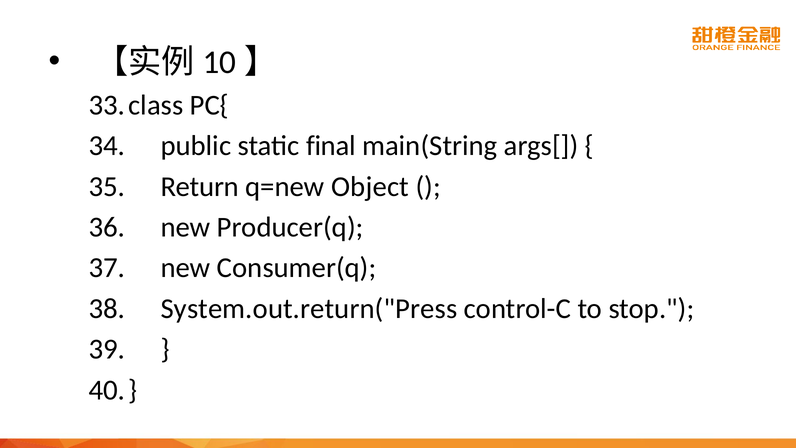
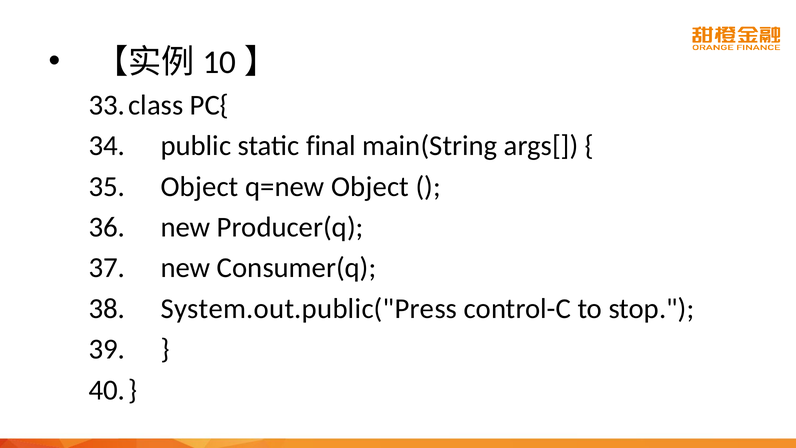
Return at (200, 186): Return -> Object
System.out.return("Press: System.out.return("Press -> System.out.public("Press
